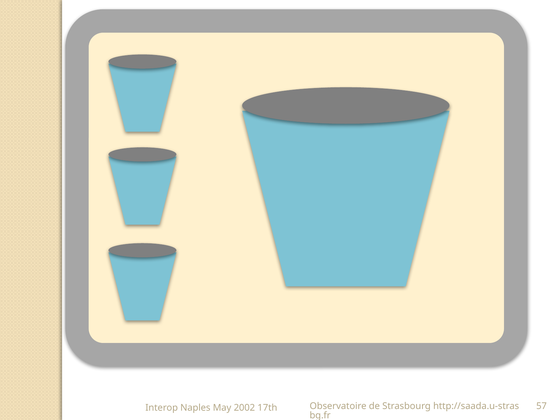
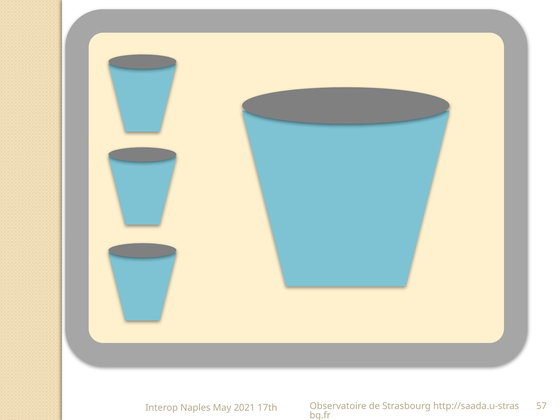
2002: 2002 -> 2021
